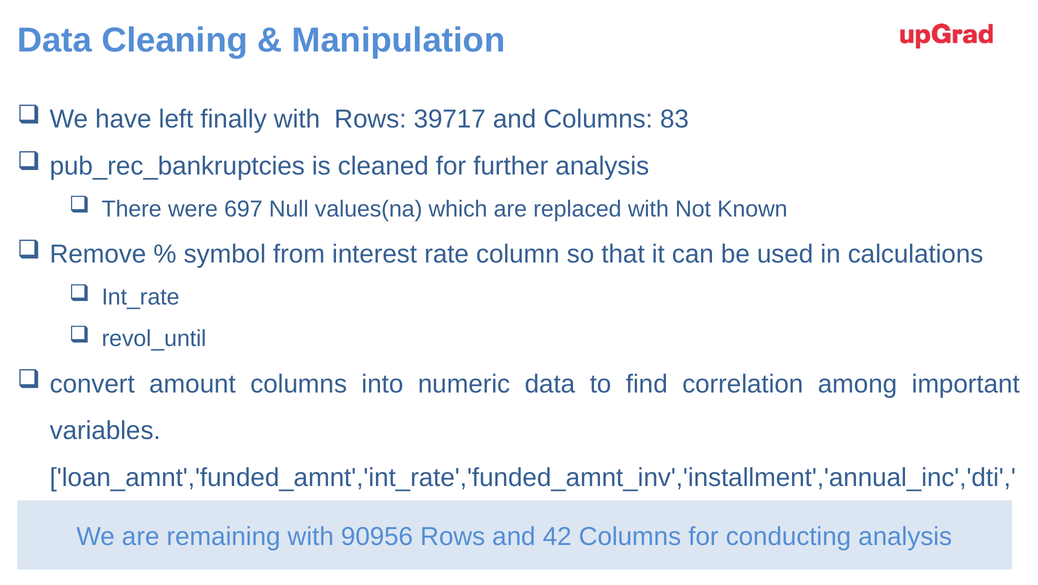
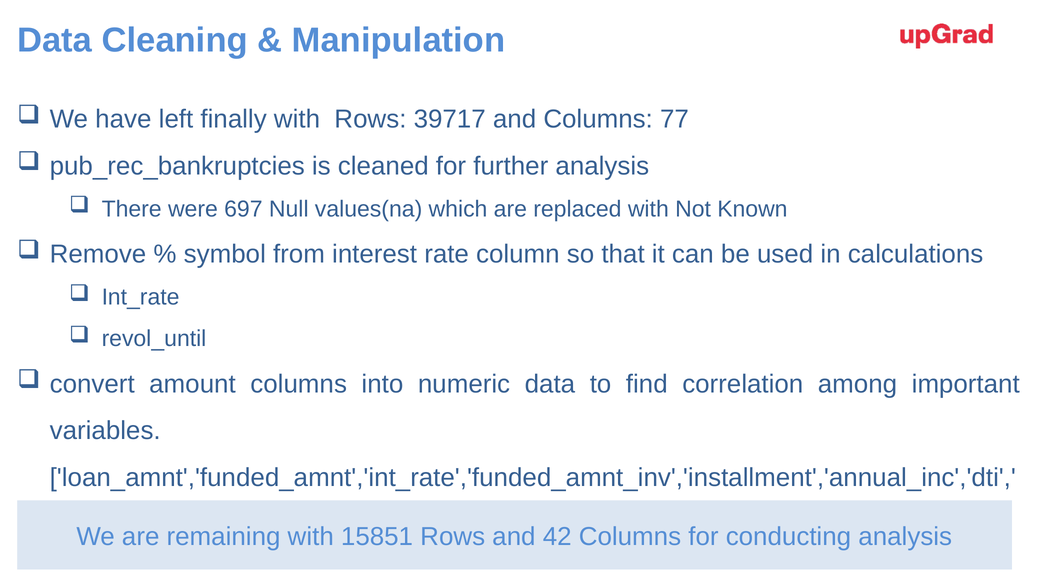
83: 83 -> 77
90956: 90956 -> 15851
